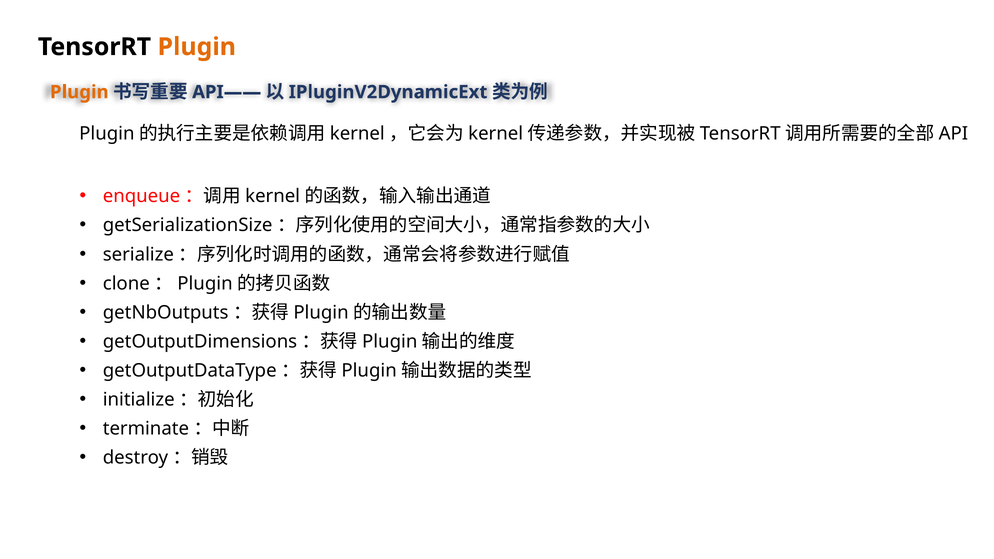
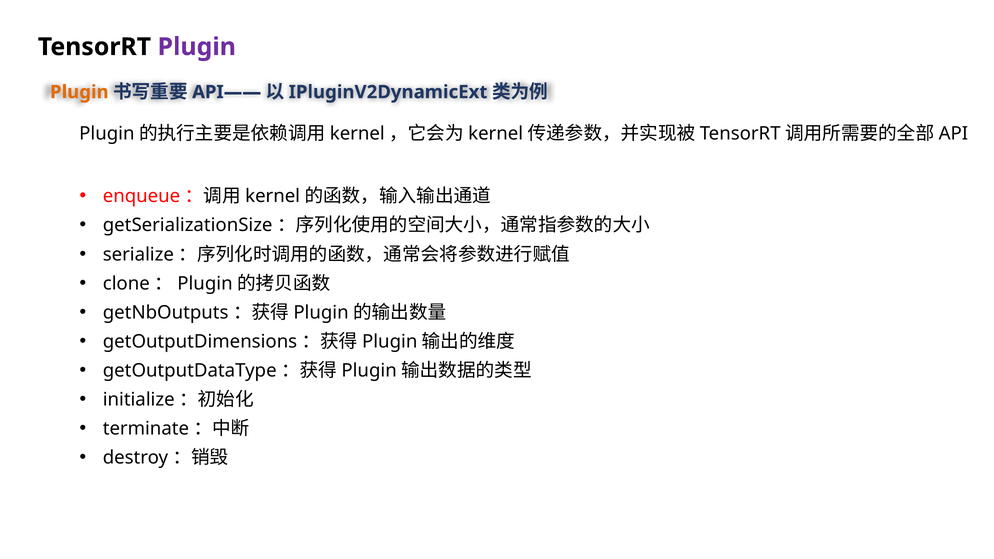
Plugin at (197, 47) colour: orange -> purple
